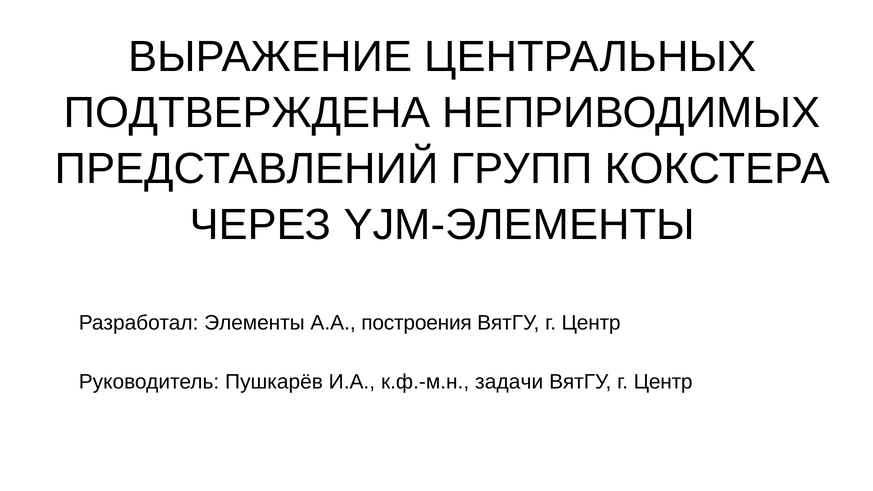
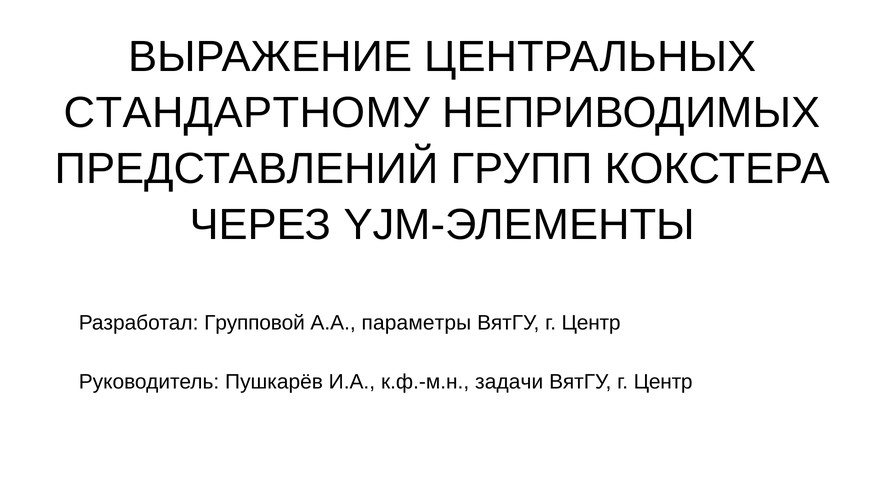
ПОДТВЕРЖДЕНА: ПОДТВЕРЖДЕНА -> СТАНДАРТНОМУ
Элементы: Элементы -> Групповой
построения: построения -> параметры
